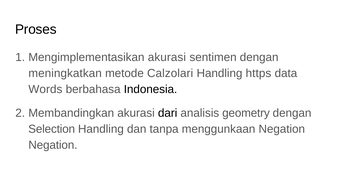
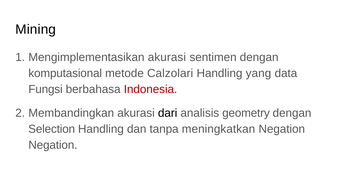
Proses: Proses -> Mining
meningkatkan: meningkatkan -> komputasional
https: https -> yang
Words: Words -> Fungsi
Indonesia colour: black -> red
menggunkaan: menggunkaan -> meningkatkan
